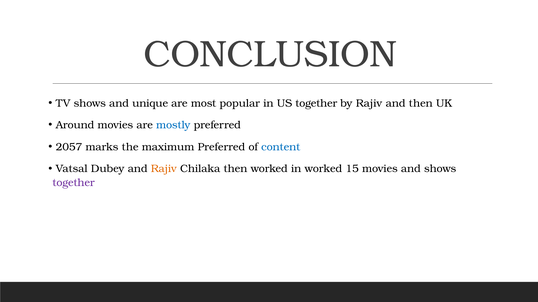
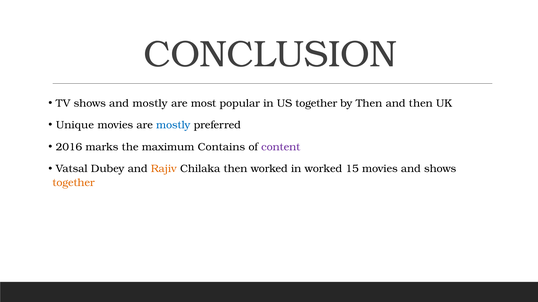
and unique: unique -> mostly
by Rajiv: Rajiv -> Then
Around: Around -> Unique
2057: 2057 -> 2016
maximum Preferred: Preferred -> Contains
content colour: blue -> purple
together at (74, 183) colour: purple -> orange
